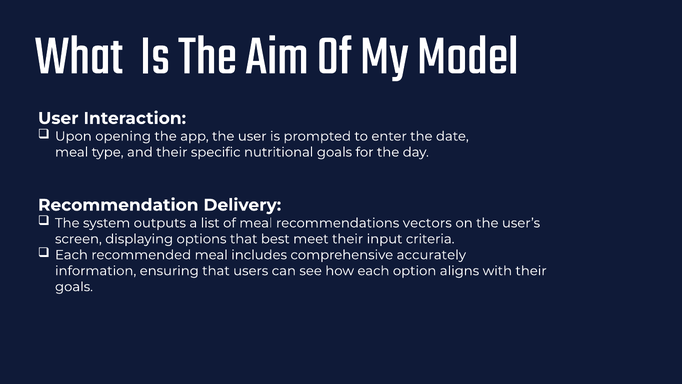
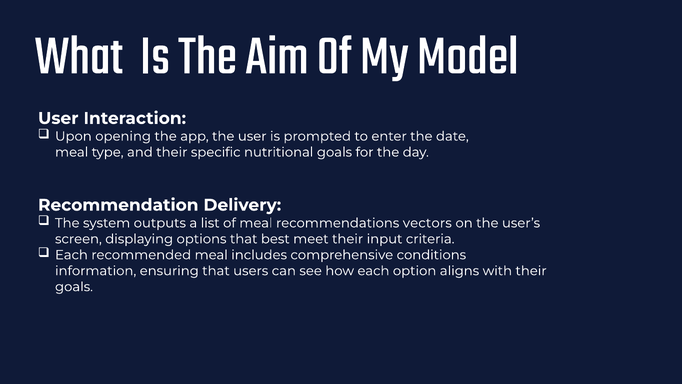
accurately: accurately -> conditions
